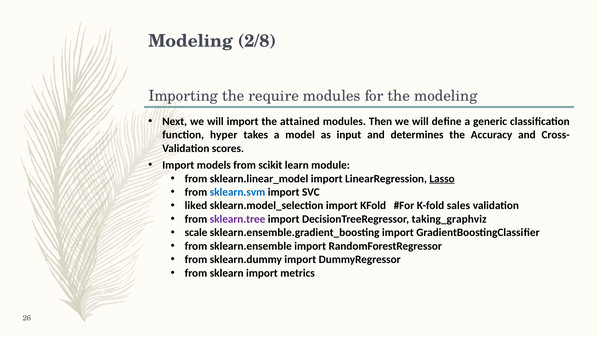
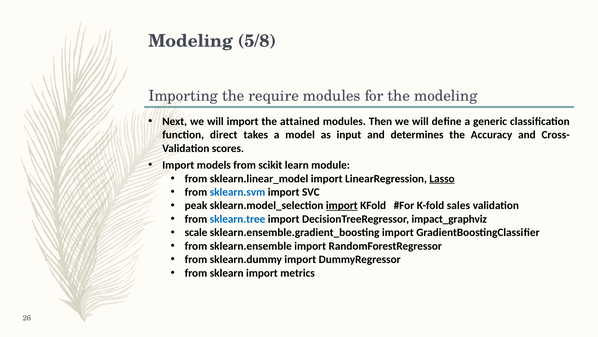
2/8: 2/8 -> 5/8
hyper: hyper -> direct
liked: liked -> peak
import at (342, 205) underline: none -> present
sklearn.tree colour: purple -> blue
taking_graphviz: taking_graphviz -> impact_graphviz
